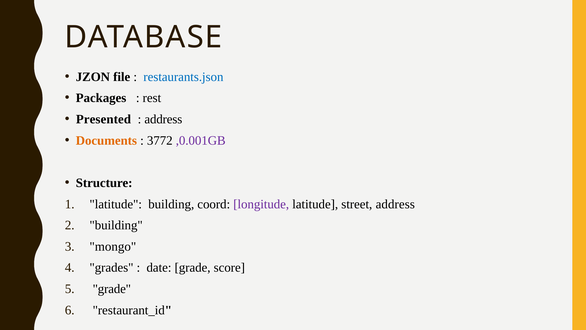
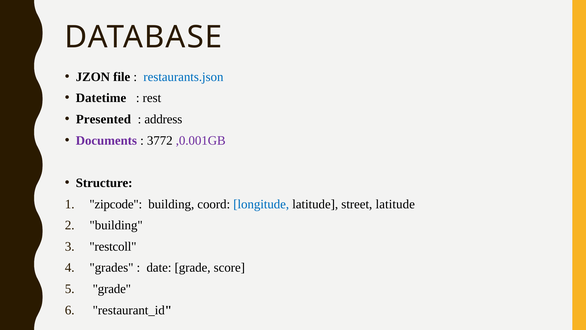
Packages: Packages -> Datetime
Documents colour: orange -> purple
latitude at (116, 204): latitude -> zipcode
longitude colour: purple -> blue
street address: address -> latitude
mongo: mongo -> restcoll
